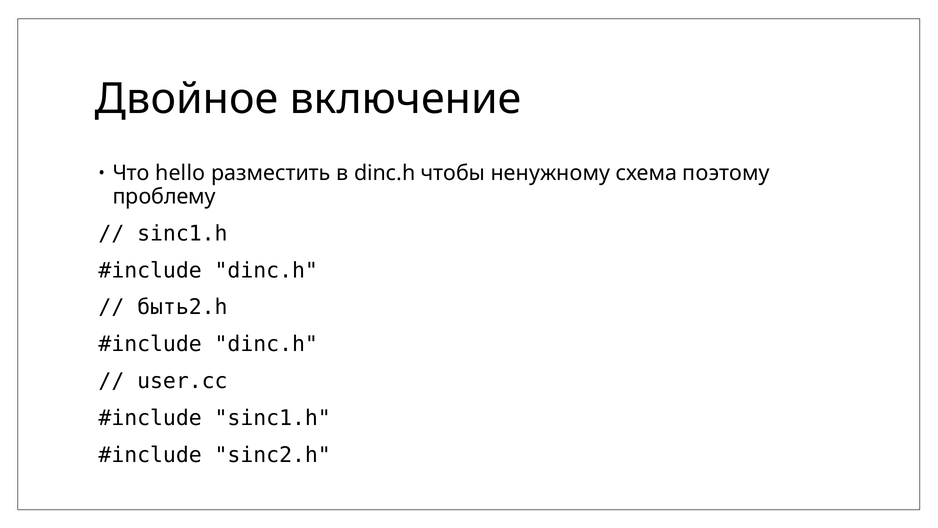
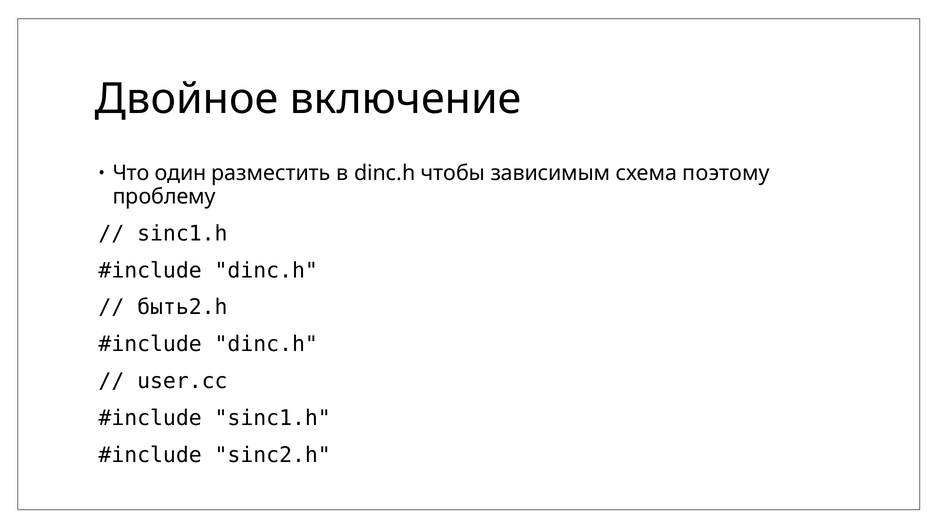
hello: hello -> один
ненужному: ненужному -> зависимым
